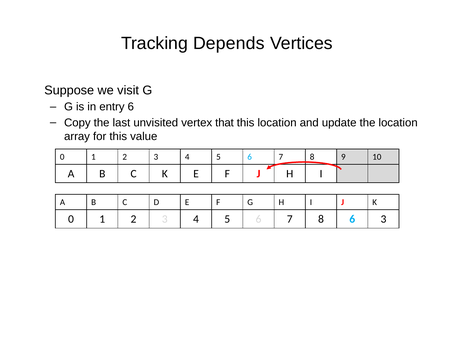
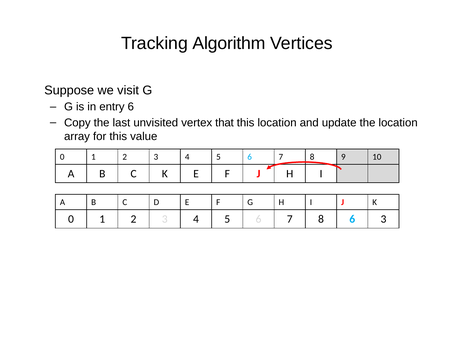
Depends: Depends -> Algorithm
